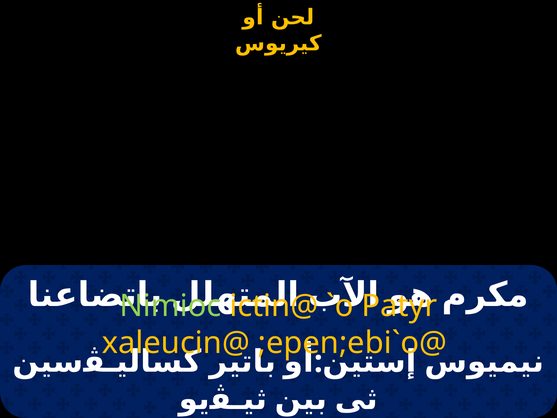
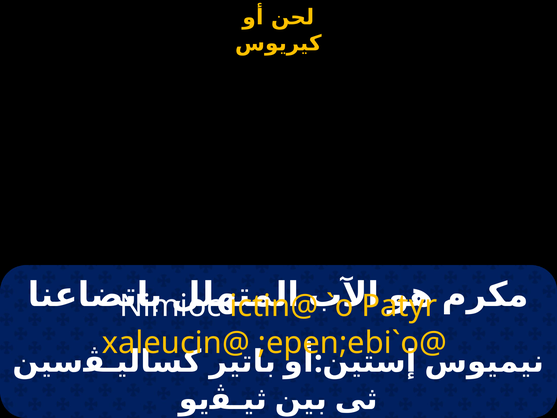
Nimioc colour: light green -> white
